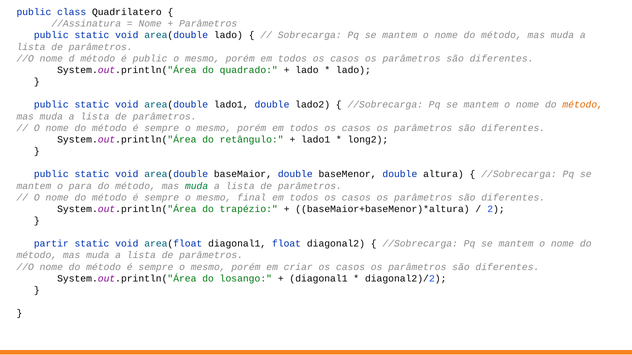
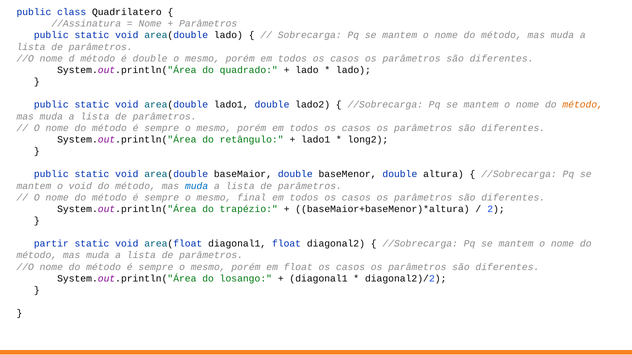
é public: public -> double
o para: para -> void
muda at (197, 186) colour: green -> blue
em criar: criar -> float
